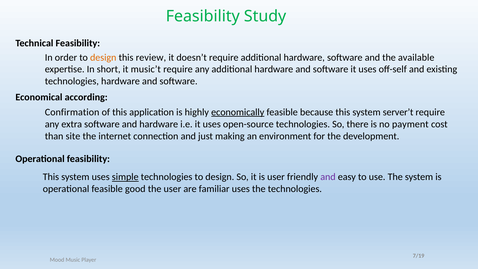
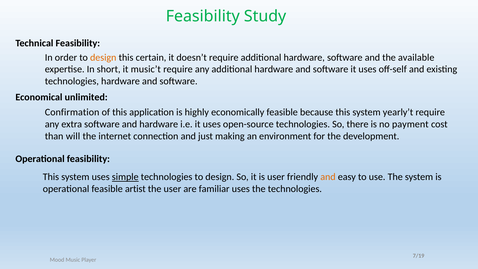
review: review -> certain
according: according -> unlimited
economically underline: present -> none
server’t: server’t -> yearly’t
site: site -> will
and at (328, 177) colour: purple -> orange
good: good -> artist
